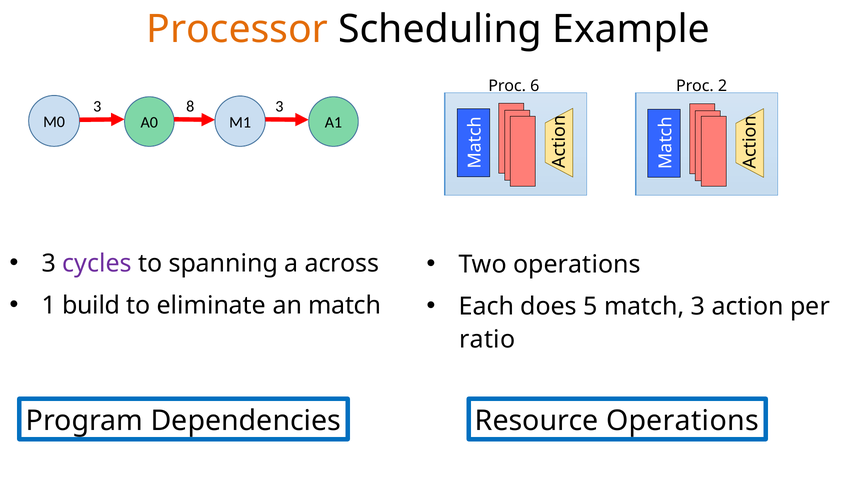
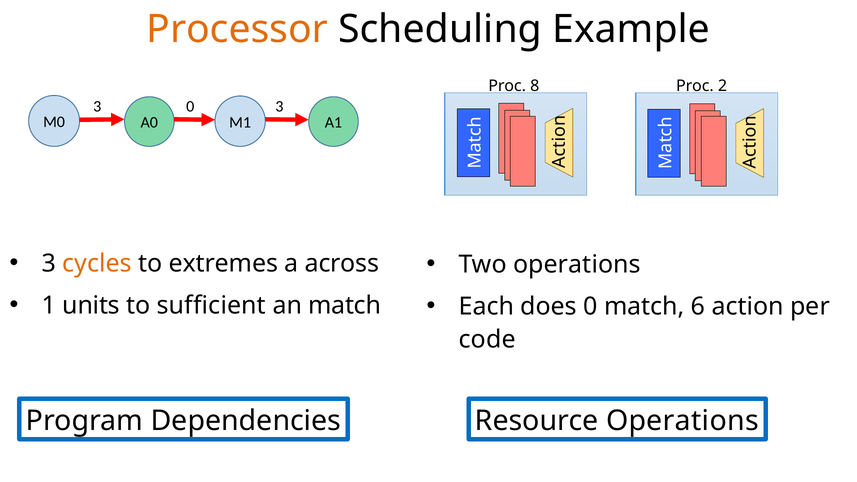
6: 6 -> 8
3 8: 8 -> 0
cycles colour: purple -> orange
spanning: spanning -> extremes
build: build -> units
eliminate: eliminate -> sufficient
does 5: 5 -> 0
match 3: 3 -> 6
ratio: ratio -> code
